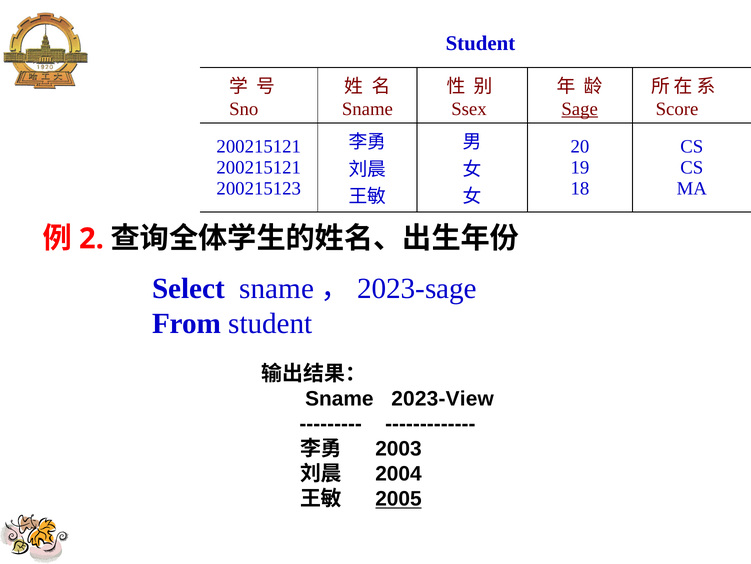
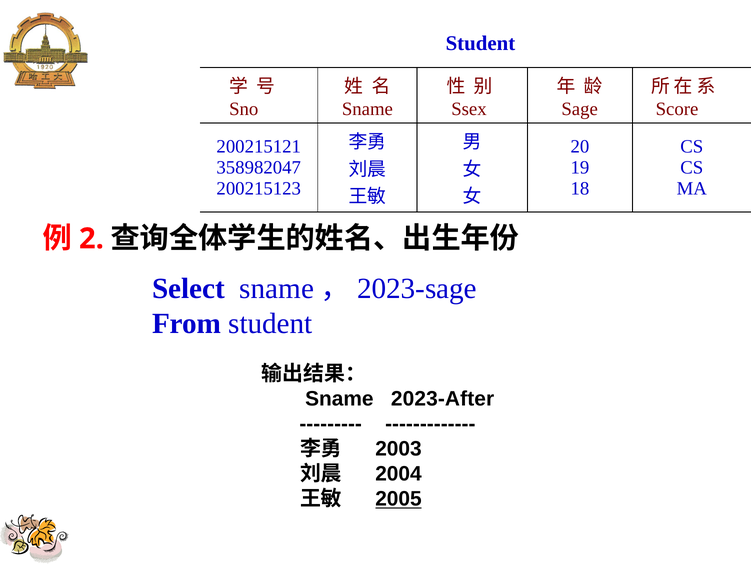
Sage underline: present -> none
200215121 at (259, 167): 200215121 -> 358982047
2023-View: 2023-View -> 2023-After
